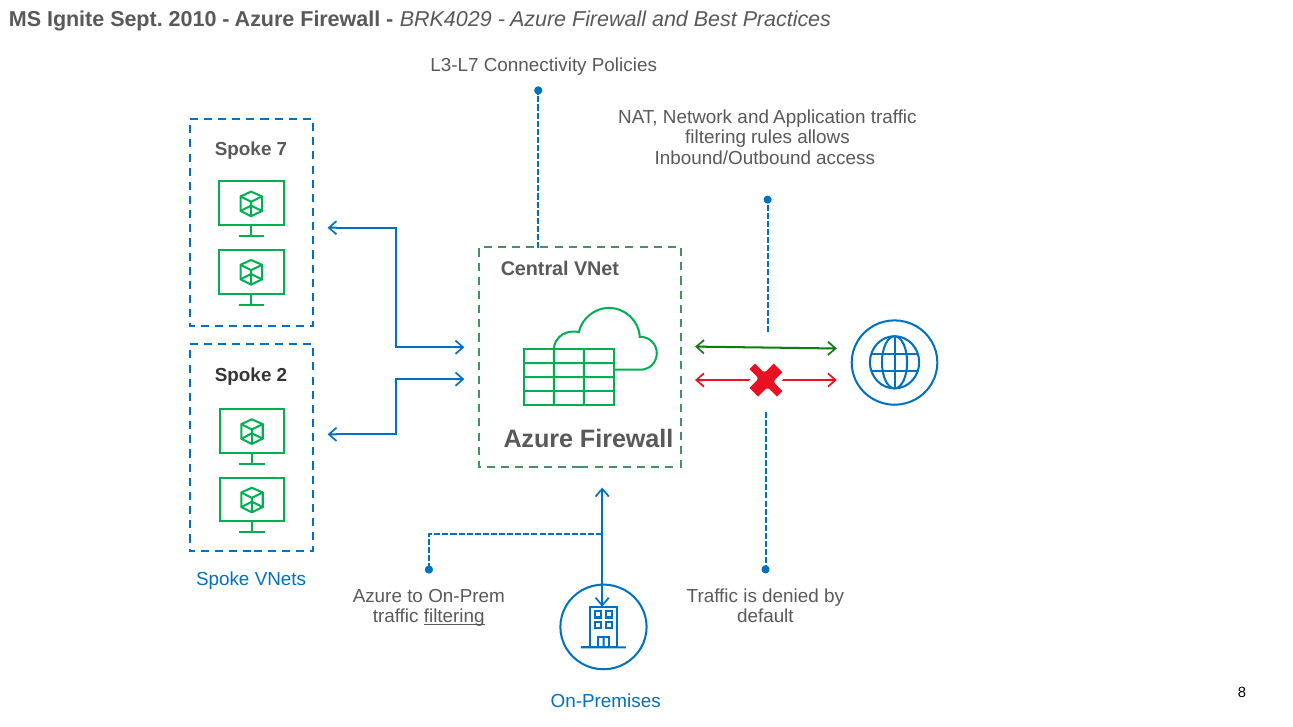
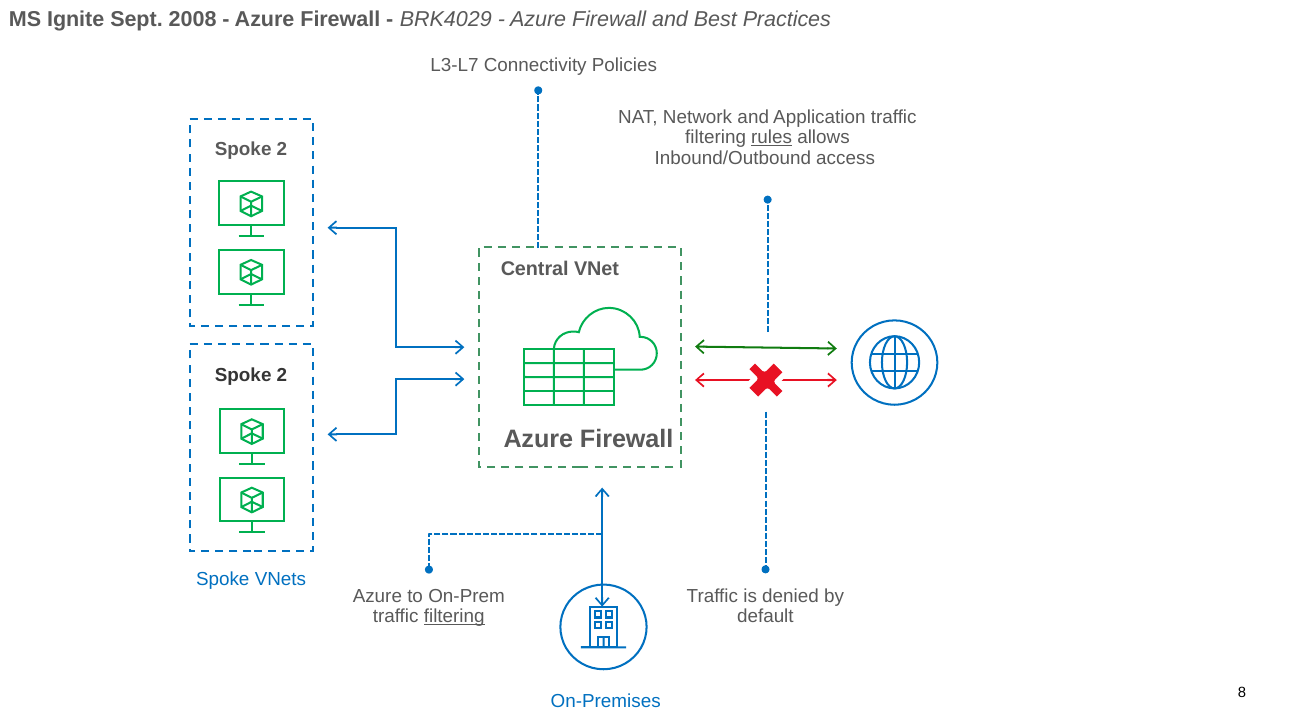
2010: 2010 -> 2008
rules underline: none -> present
7 at (282, 150): 7 -> 2
